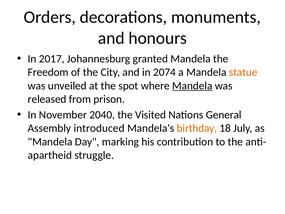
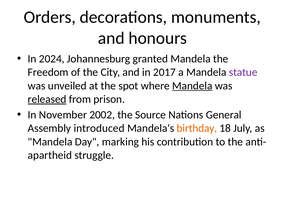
2017: 2017 -> 2024
2074: 2074 -> 2017
statue colour: orange -> purple
released underline: none -> present
2040: 2040 -> 2002
Visited: Visited -> Source
